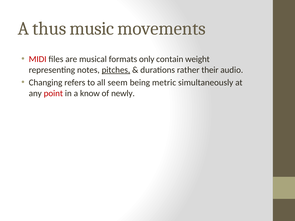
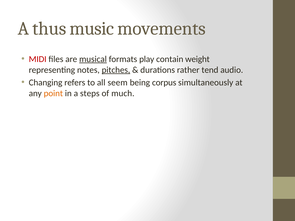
musical underline: none -> present
only: only -> play
their: their -> tend
metric: metric -> corpus
point colour: red -> orange
know: know -> steps
newly: newly -> much
